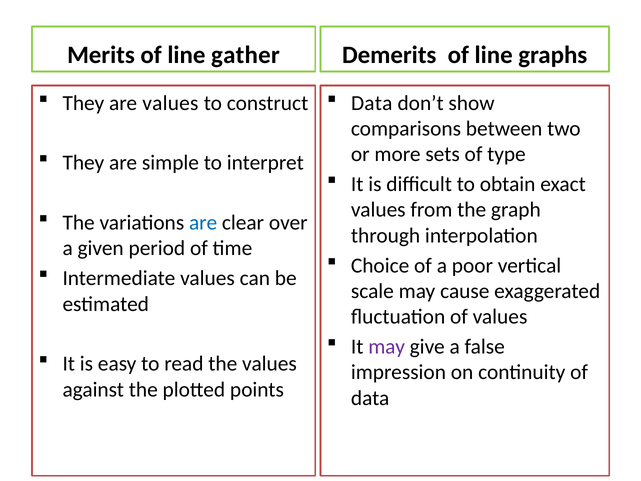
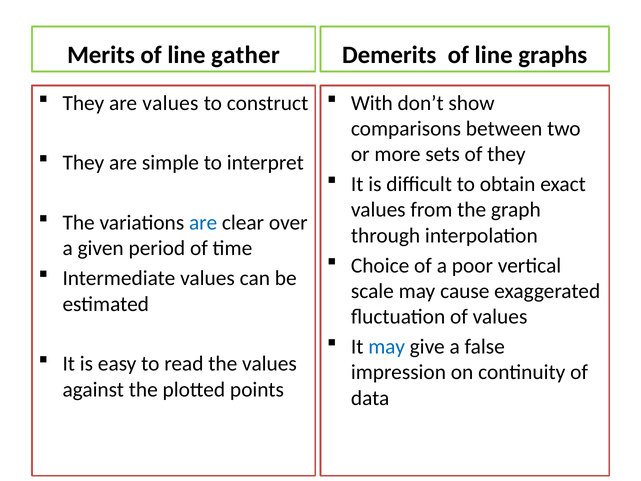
Data at (372, 103): Data -> With
of type: type -> they
may at (387, 347) colour: purple -> blue
